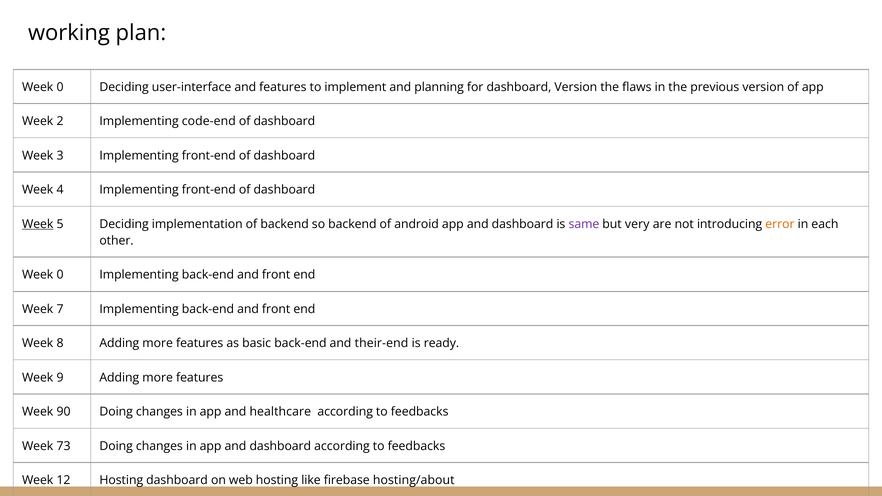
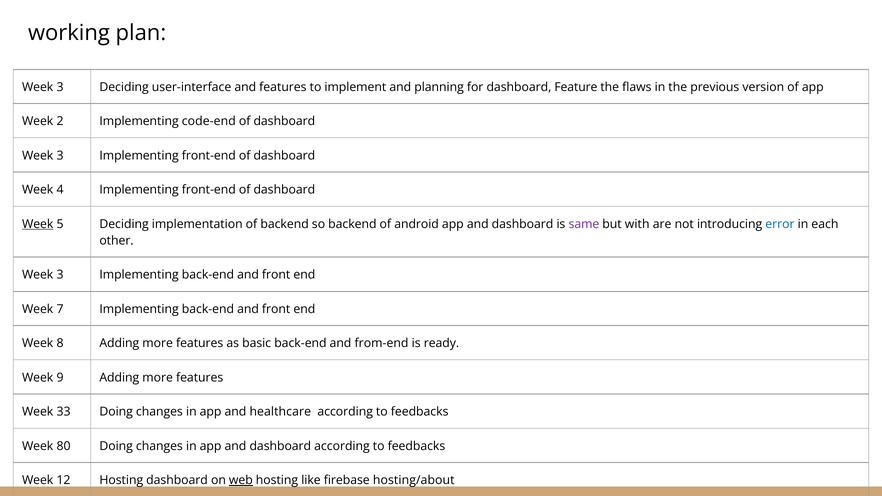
0 at (60, 87): 0 -> 3
dashboard Version: Version -> Feature
very: very -> with
error colour: orange -> blue
0 at (60, 275): 0 -> 3
their-end: their-end -> from-end
90: 90 -> 33
73: 73 -> 80
web underline: none -> present
